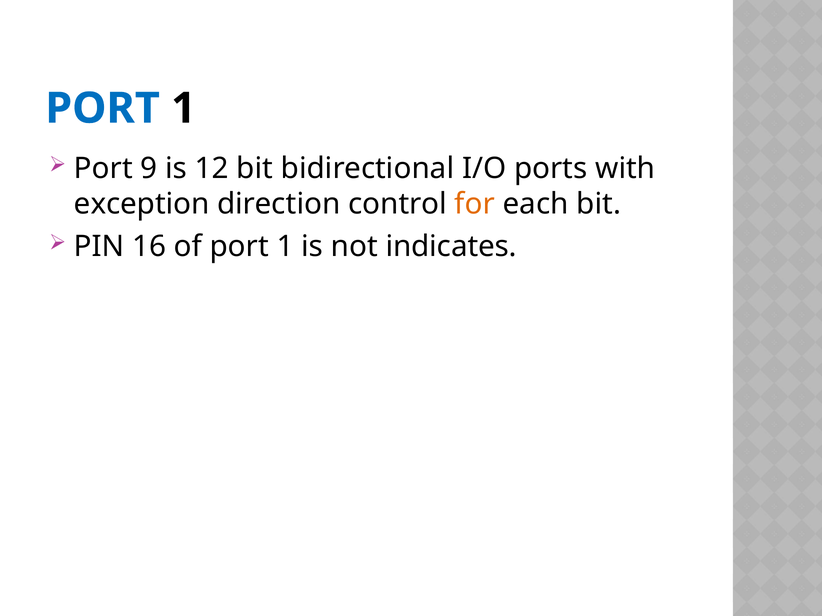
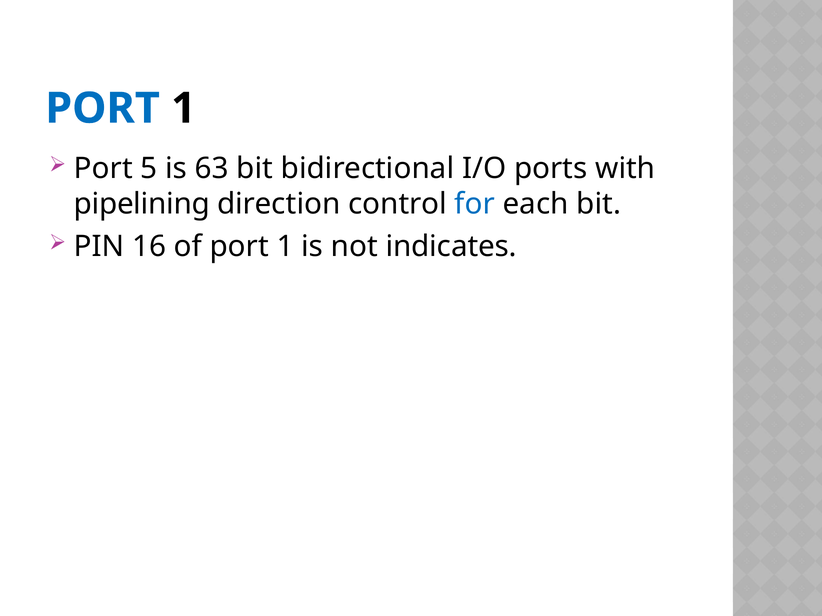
9: 9 -> 5
12: 12 -> 63
exception: exception -> pipelining
for colour: orange -> blue
